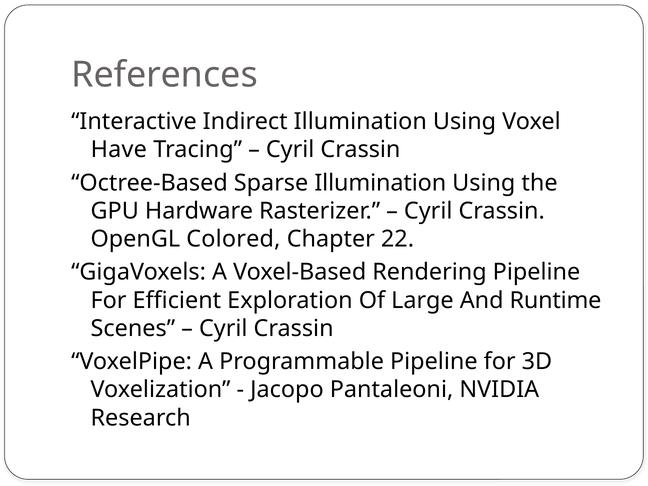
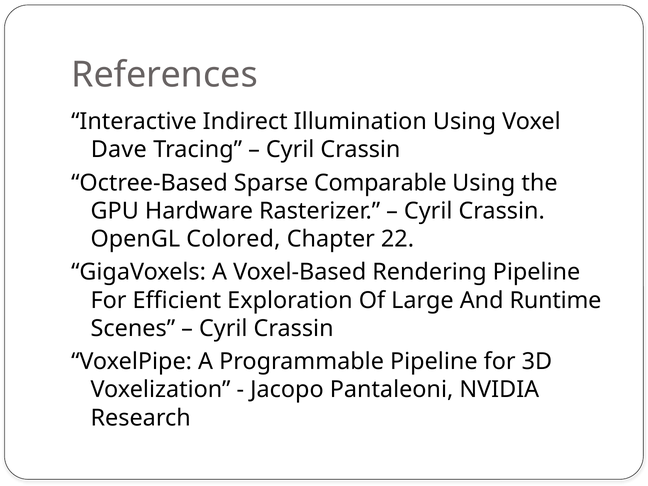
Have: Have -> Dave
Sparse Illumination: Illumination -> Comparable
